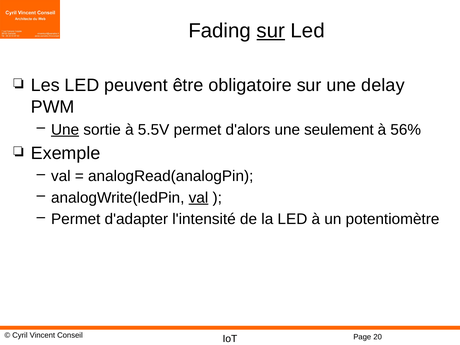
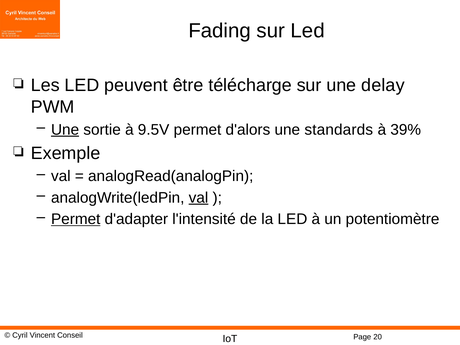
sur at (271, 31) underline: present -> none
obligatoire: obligatoire -> télécharge
5.5V: 5.5V -> 9.5V
seulement: seulement -> standards
56%: 56% -> 39%
Permet at (76, 219) underline: none -> present
